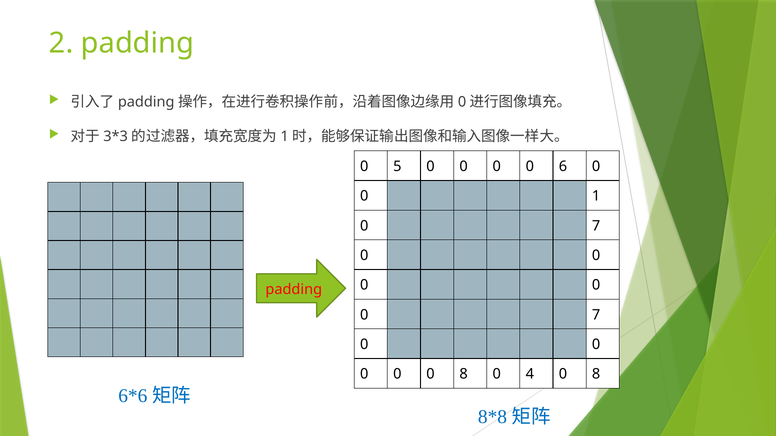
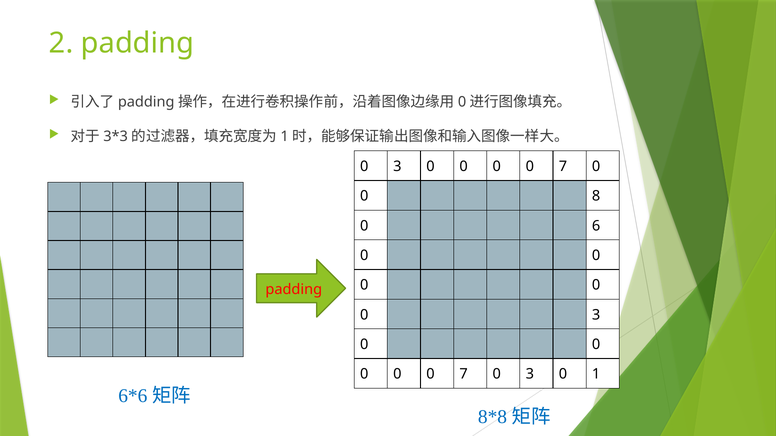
5 at (397, 167): 5 -> 3
6 at (563, 167): 6 -> 7
1: 1 -> 8
7 at (596, 226): 7 -> 6
7 at (596, 315): 7 -> 3
8 at (464, 375): 8 -> 7
4 at (530, 375): 4 -> 3
8 at (596, 375): 8 -> 1
